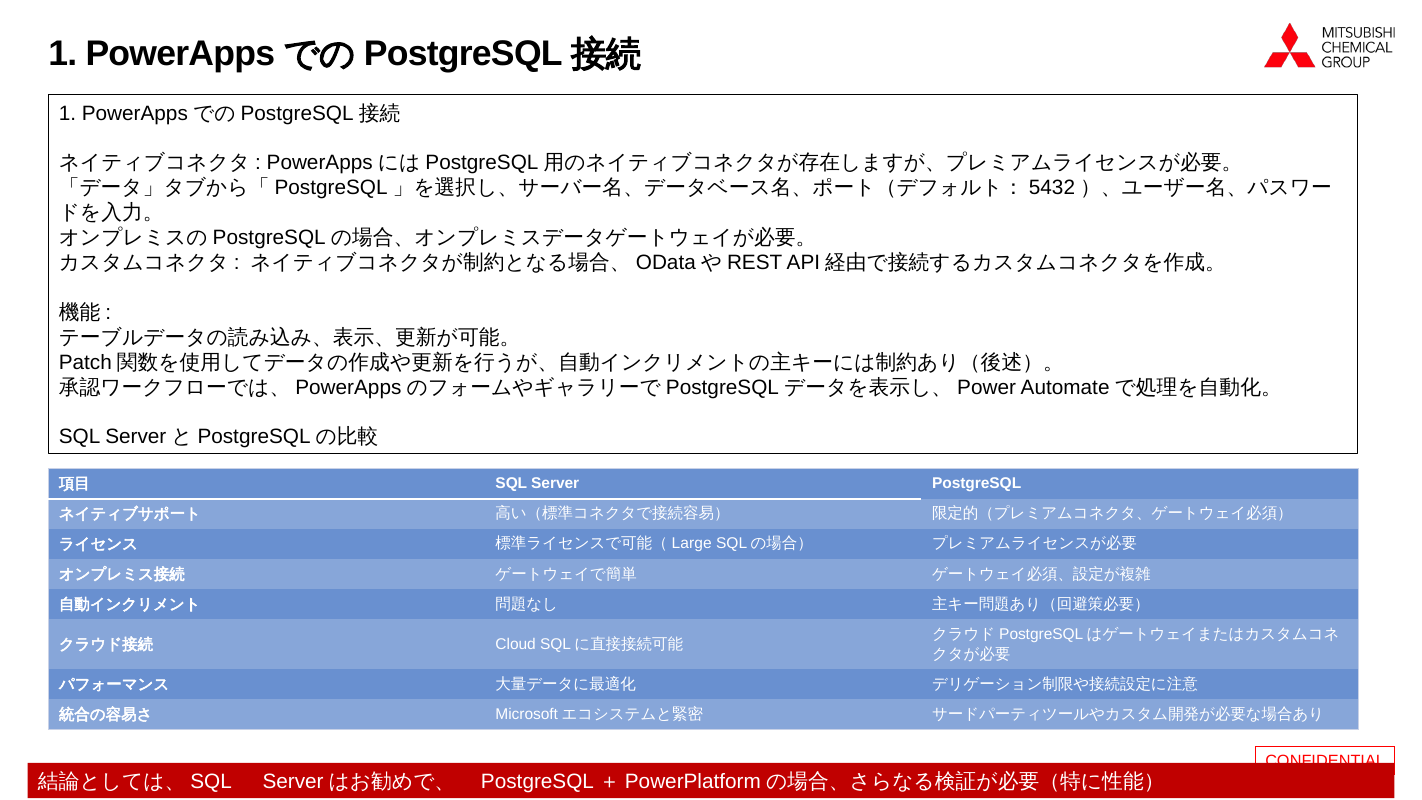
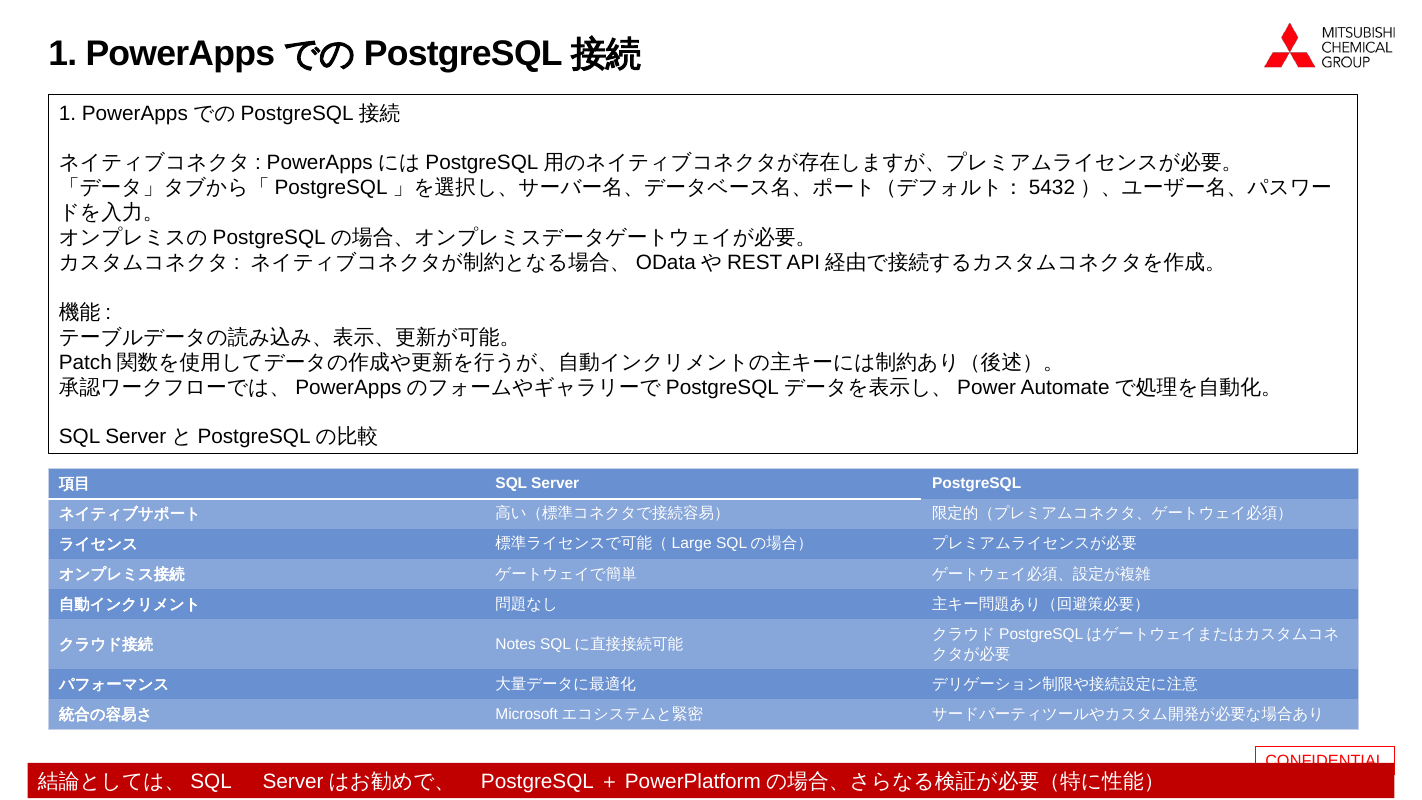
Cloud: Cloud -> Notes
